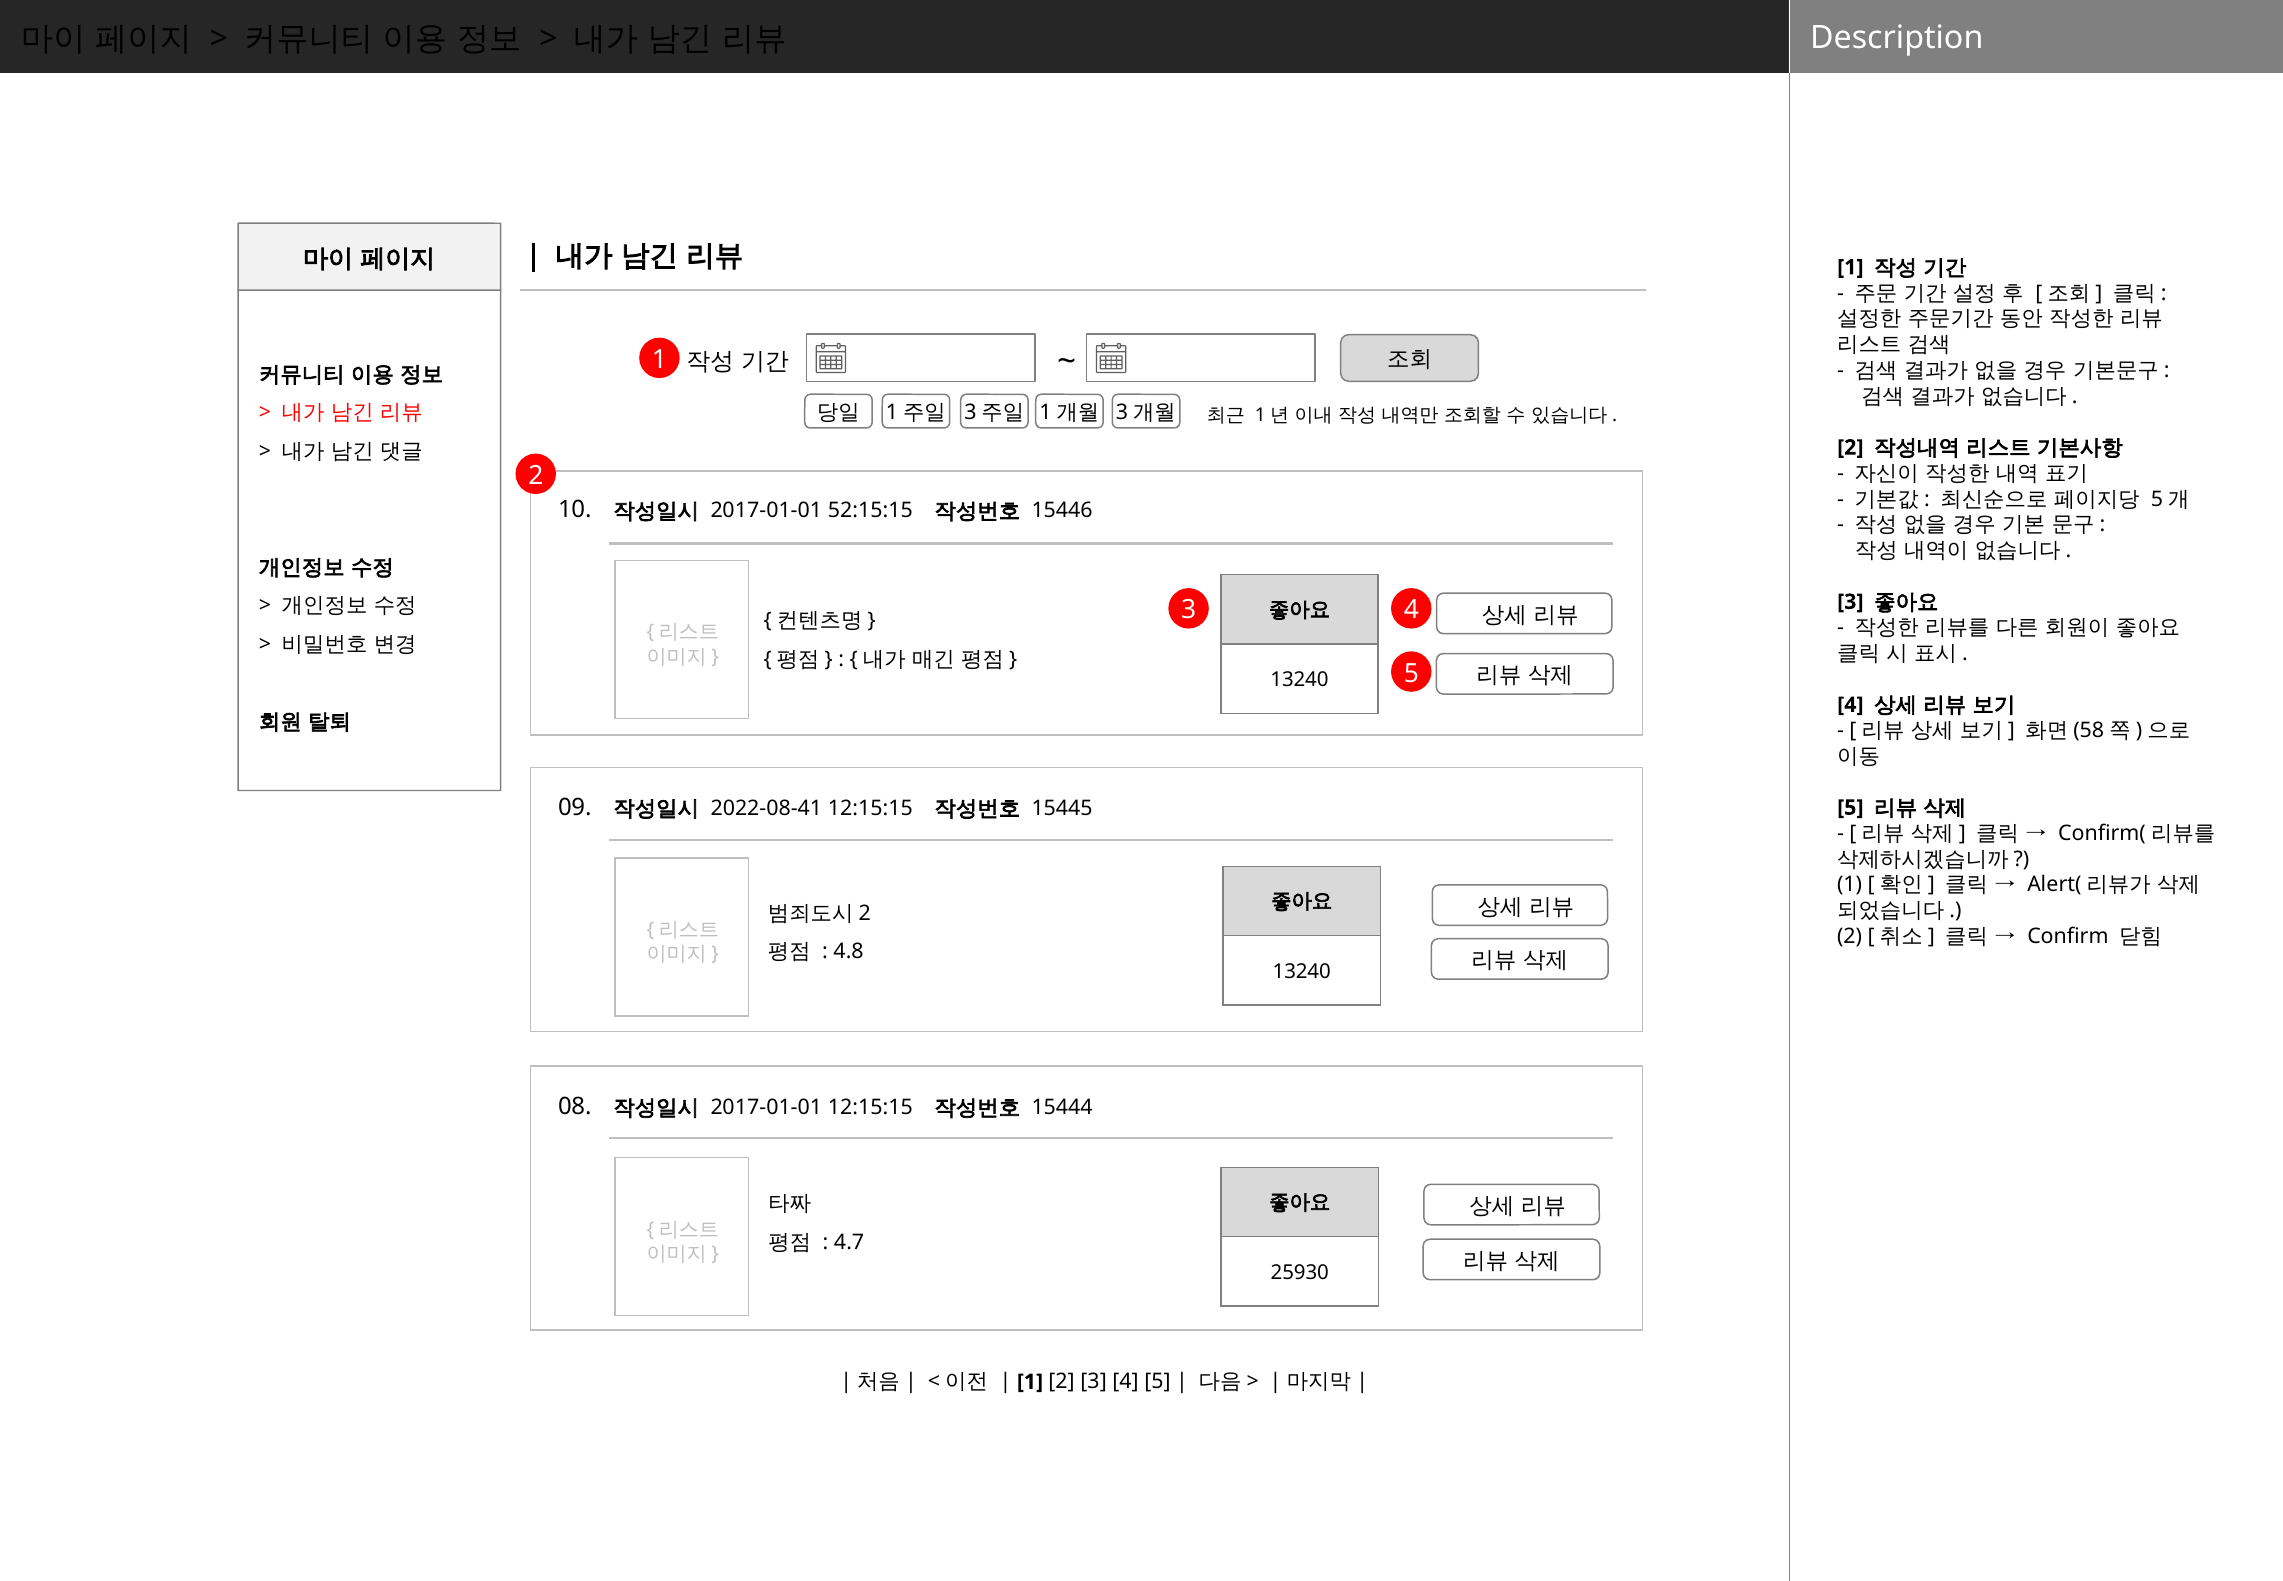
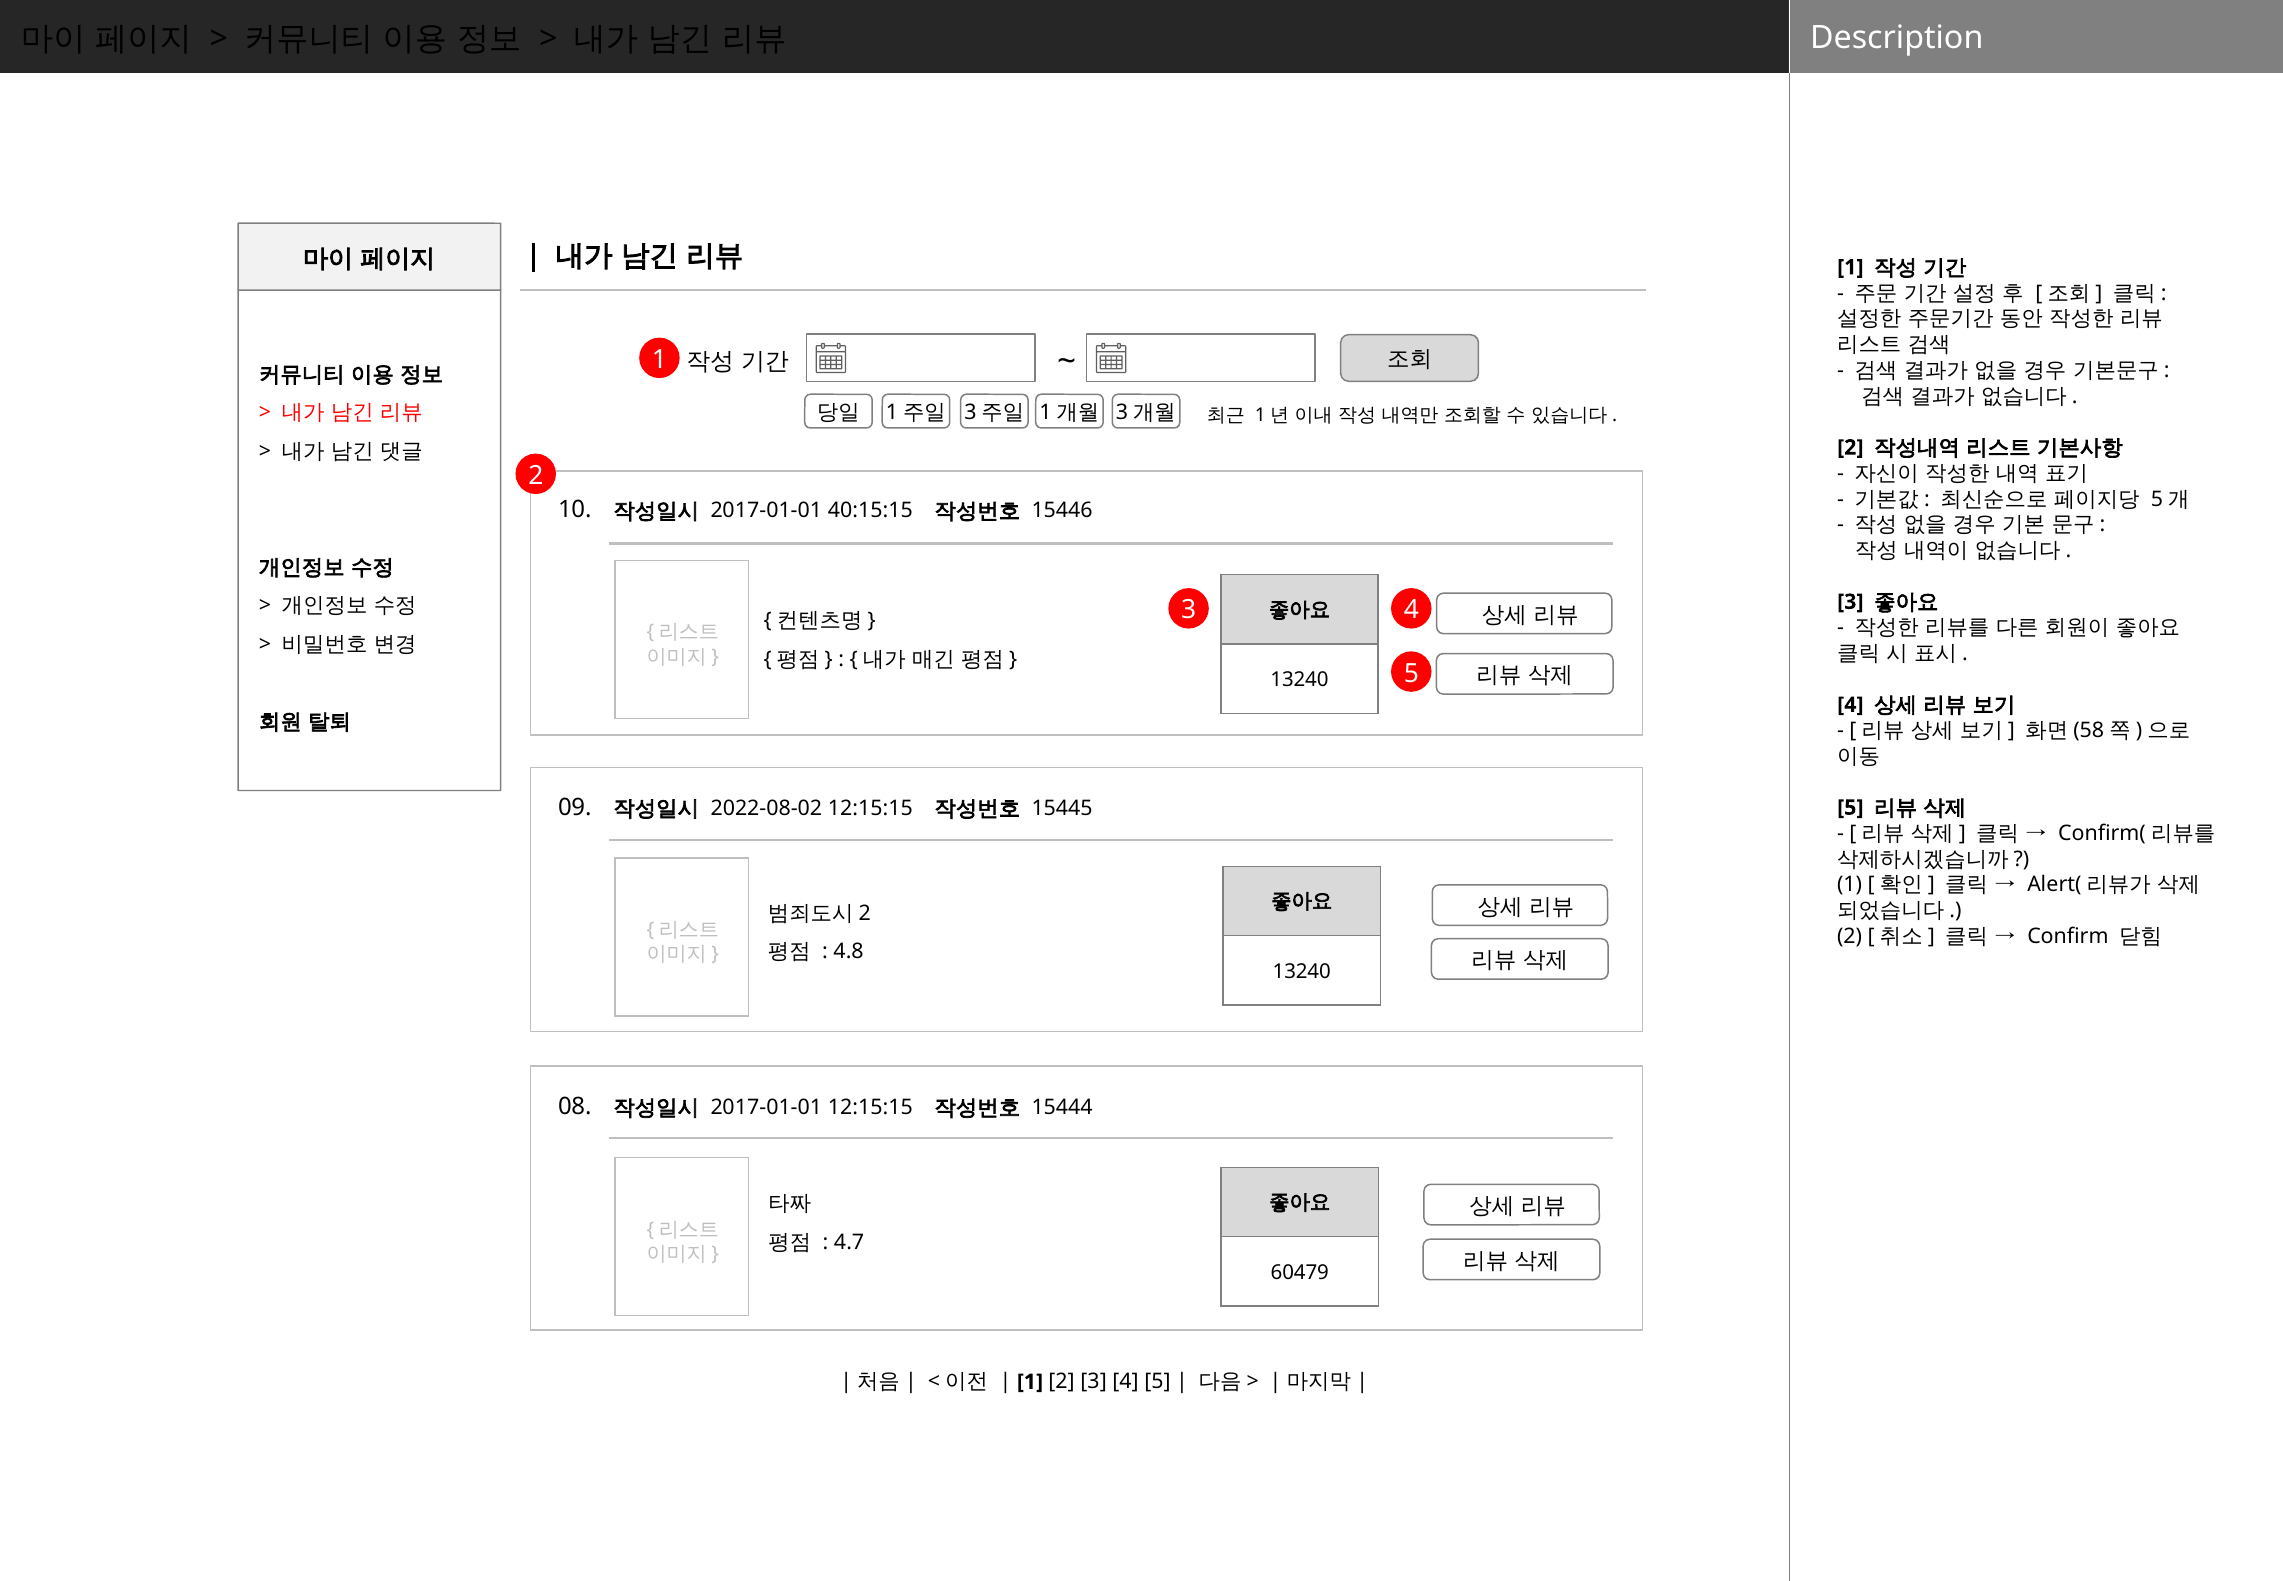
52:15:15: 52:15:15 -> 40:15:15
2022-08-41: 2022-08-41 -> 2022-08-02
25930: 25930 -> 60479
